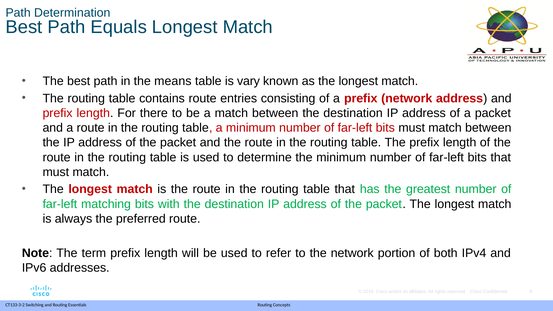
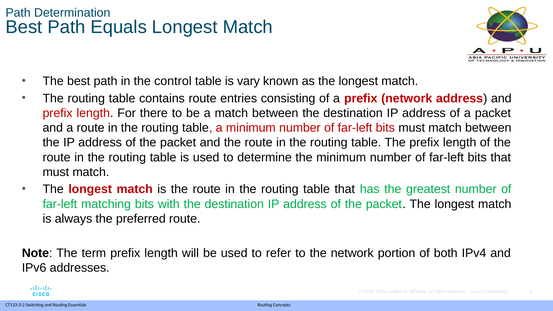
means: means -> control
